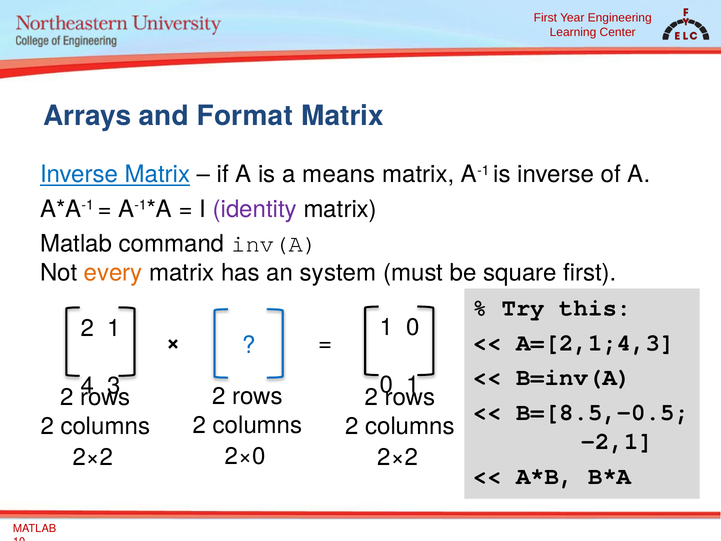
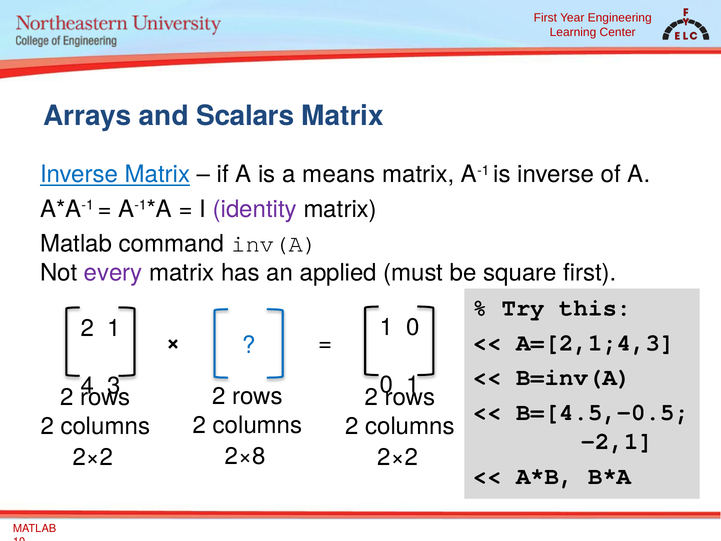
Format: Format -> Scalars
every colour: orange -> purple
system: system -> applied
B=[8.5,-0.5: B=[8.5,-0.5 -> B=[4.5,-0.5
2×0: 2×0 -> 2×8
